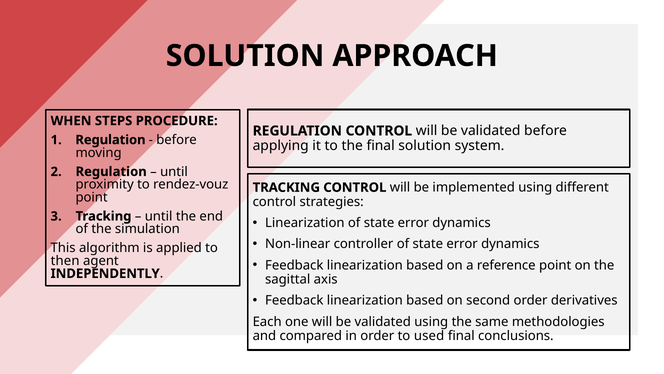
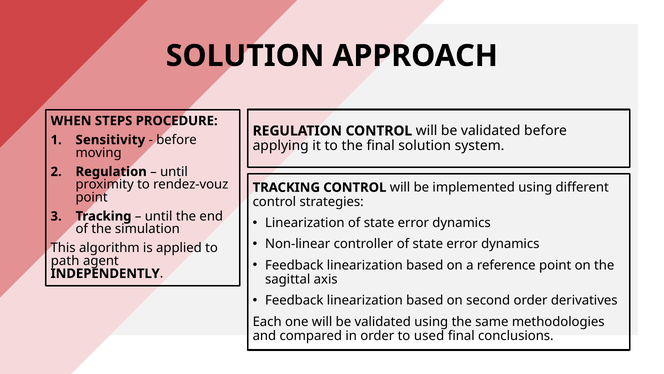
Regulation at (110, 140): Regulation -> Sensitivity
then: then -> path
